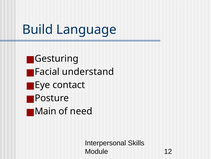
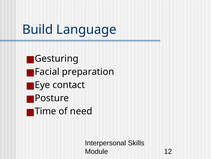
understand: understand -> preparation
Main: Main -> Time
